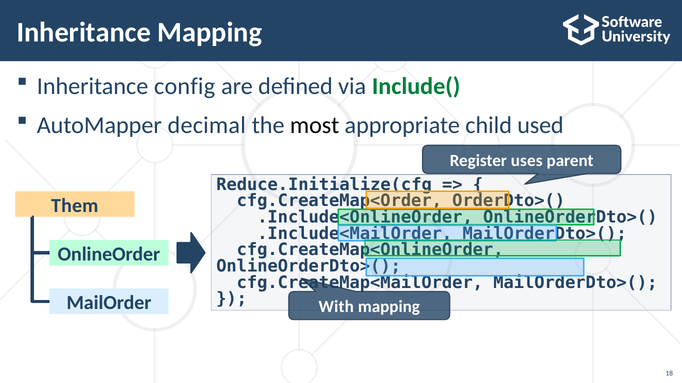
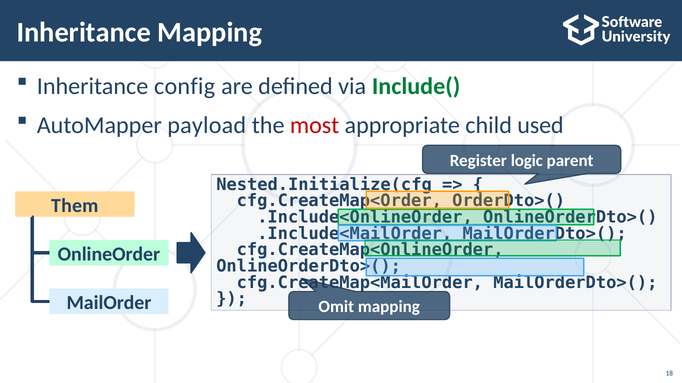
decimal: decimal -> payload
most colour: black -> red
uses: uses -> logic
Reduce.Initialize(cfg: Reduce.Initialize(cfg -> Nested.Initialize(cfg
With: With -> Omit
